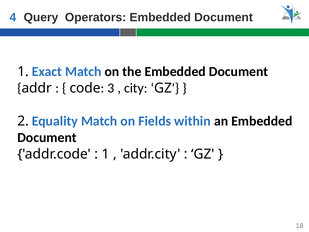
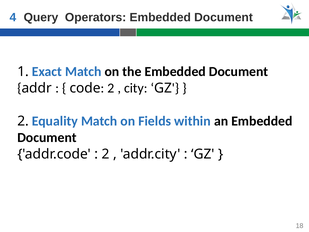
3 at (111, 88): 3 -> 2
1 at (106, 154): 1 -> 2
